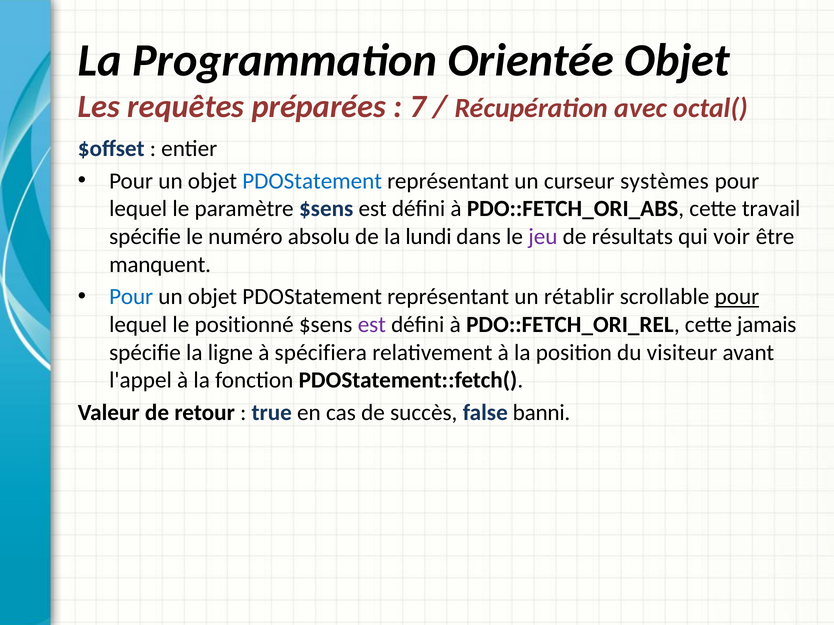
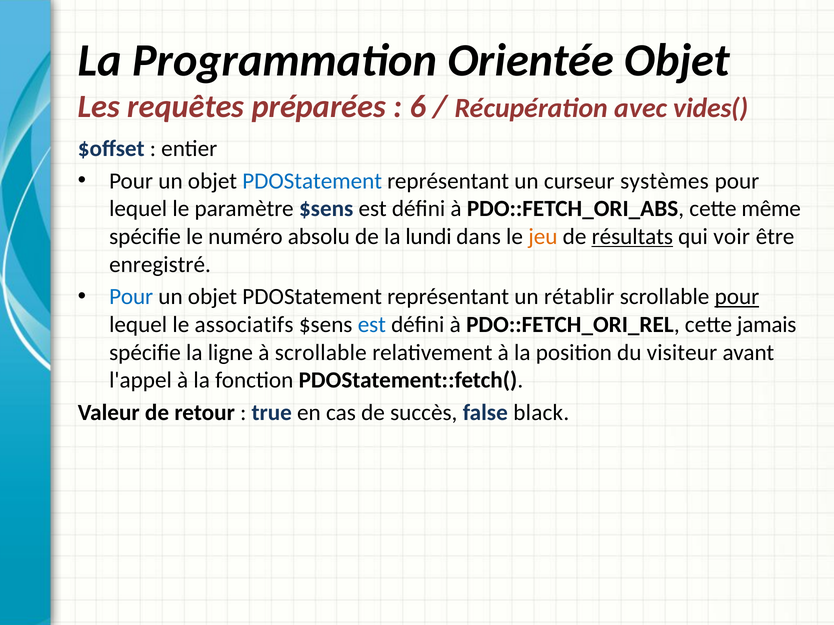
7: 7 -> 6
octal(: octal( -> vides(
travail: travail -> même
jeu colour: purple -> orange
résultats underline: none -> present
manquent: manquent -> enregistré
positionné: positionné -> associatifs
est at (372, 325) colour: purple -> blue
à spécifiera: spécifiera -> scrollable
banni: banni -> black
